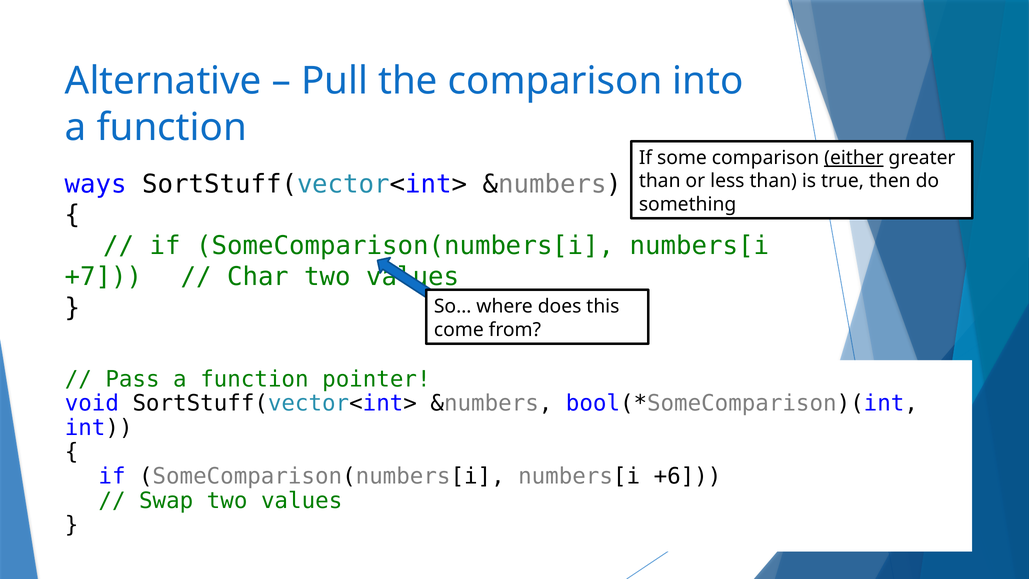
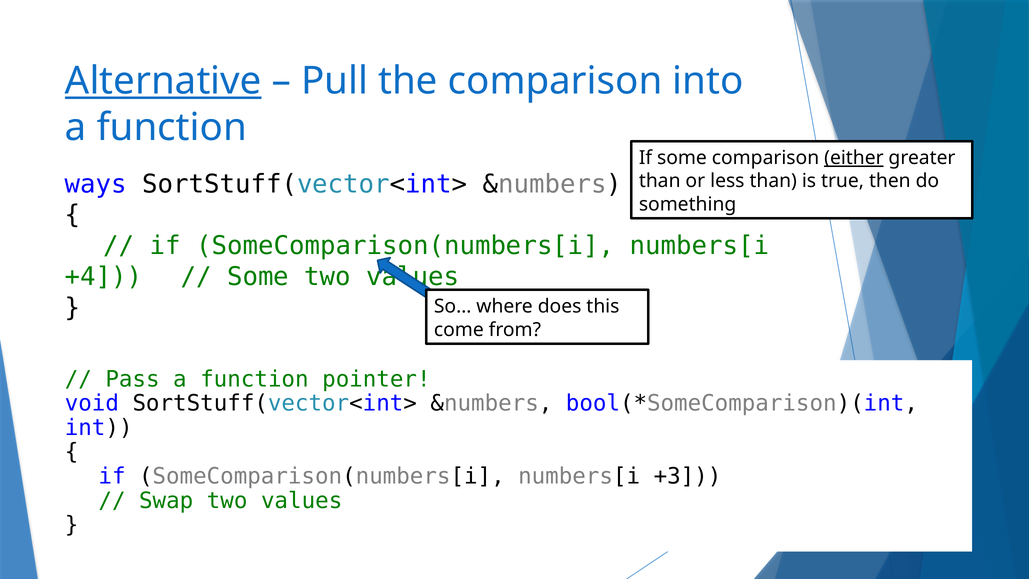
Alternative underline: none -> present
+7: +7 -> +4
Char at (258, 277): Char -> Some
+6: +6 -> +3
